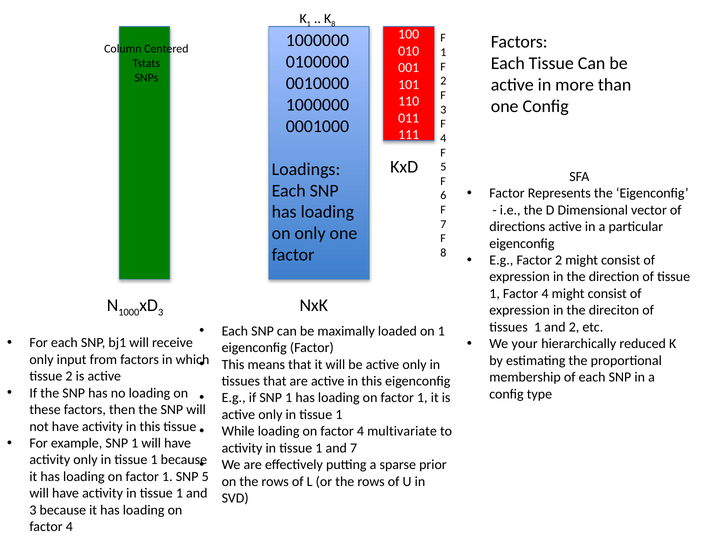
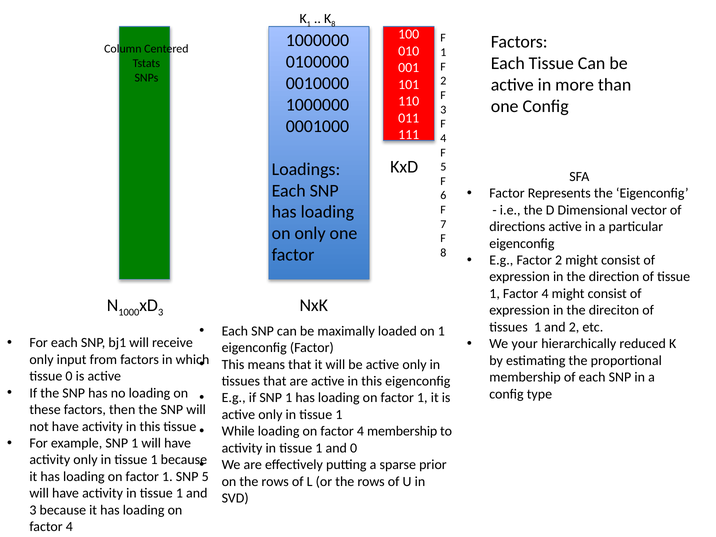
tissue 2: 2 -> 0
4 multivariate: multivariate -> membership
and 7: 7 -> 0
